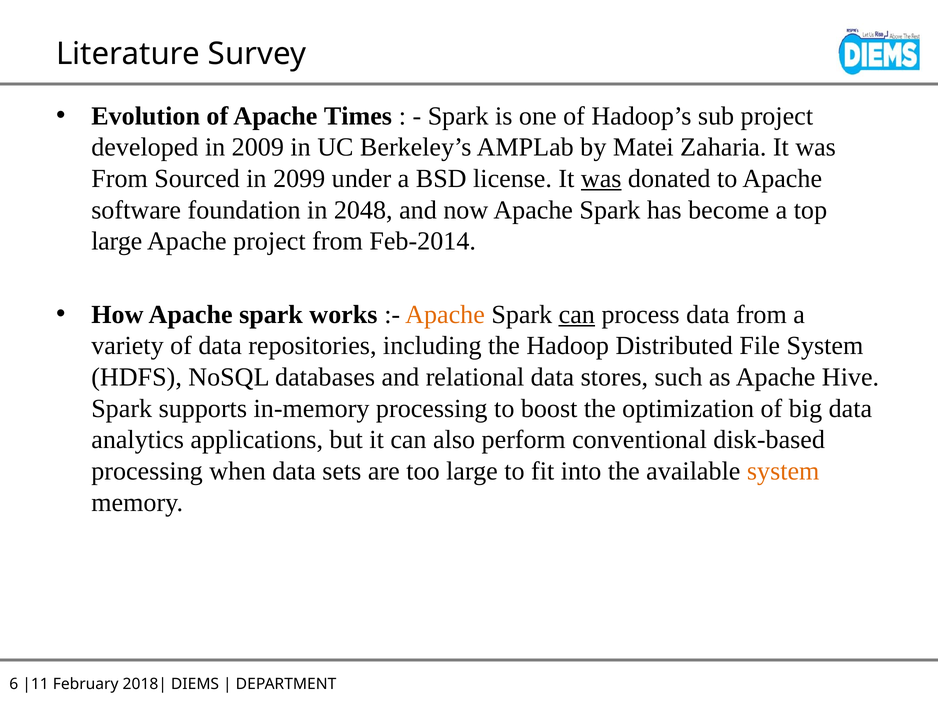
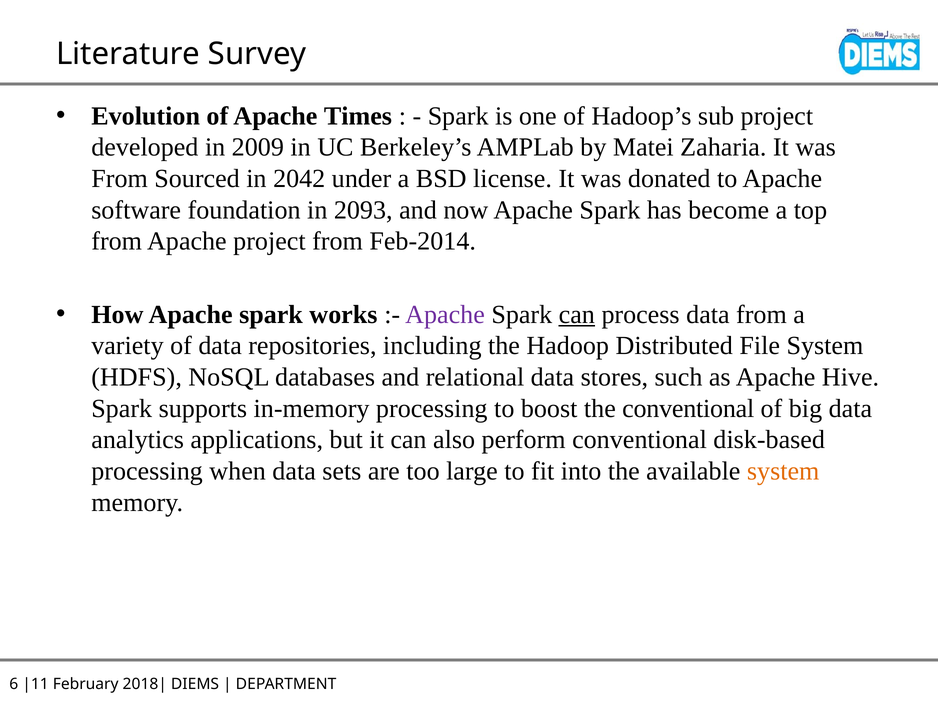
2099: 2099 -> 2042
was at (601, 179) underline: present -> none
2048: 2048 -> 2093
large at (117, 241): large -> from
Apache at (445, 314) colour: orange -> purple
the optimization: optimization -> conventional
